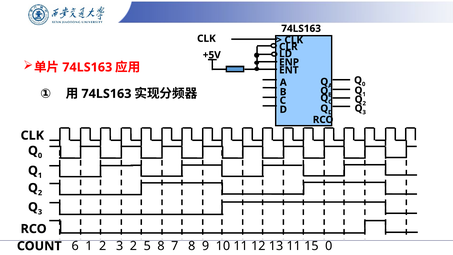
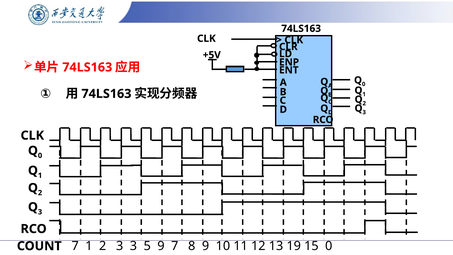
6 at (75, 246): 6 -> 7
3 2: 2 -> 3
5 8: 8 -> 9
13 11: 11 -> 19
